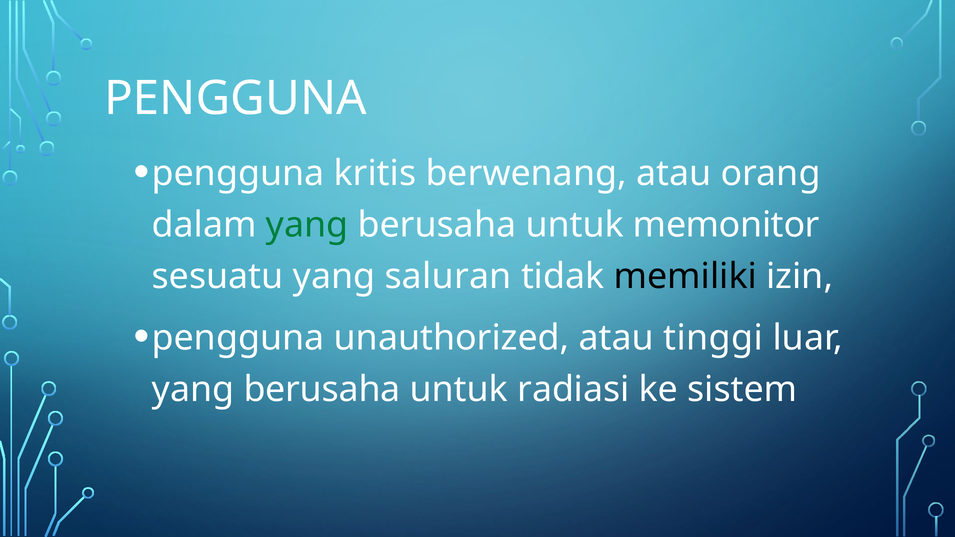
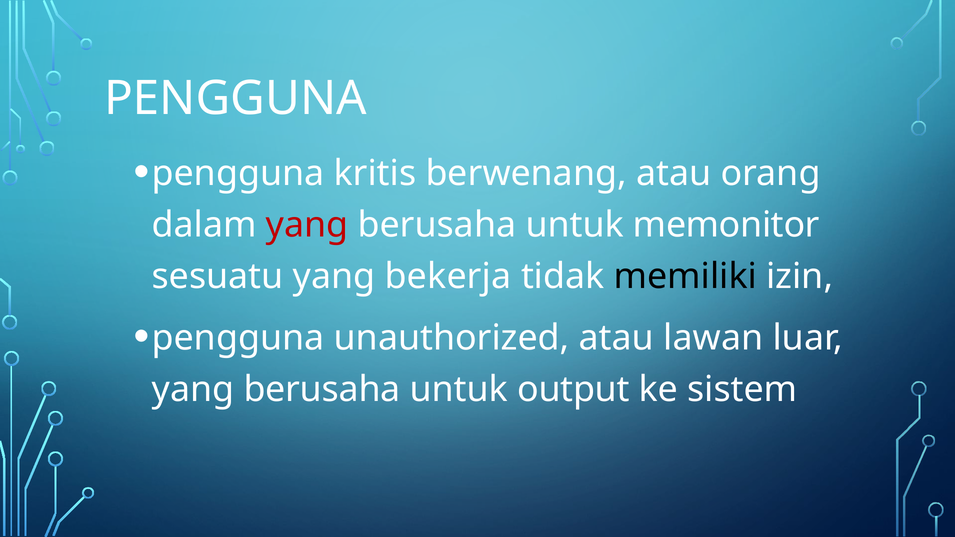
yang at (307, 225) colour: green -> red
saluran: saluran -> bekerja
tinggi: tinggi -> lawan
radiasi: radiasi -> output
